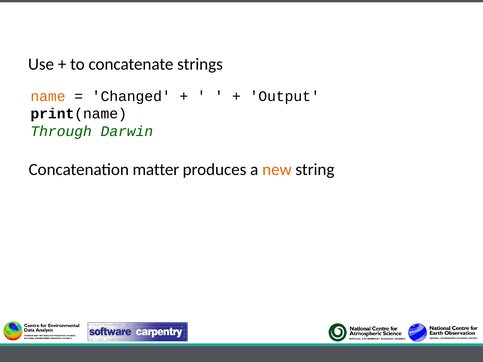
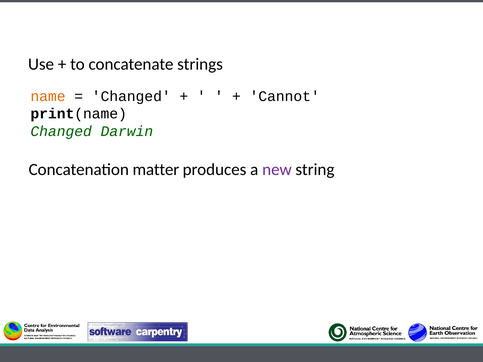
Output: Output -> Cannot
Through at (61, 131): Through -> Changed
new colour: orange -> purple
